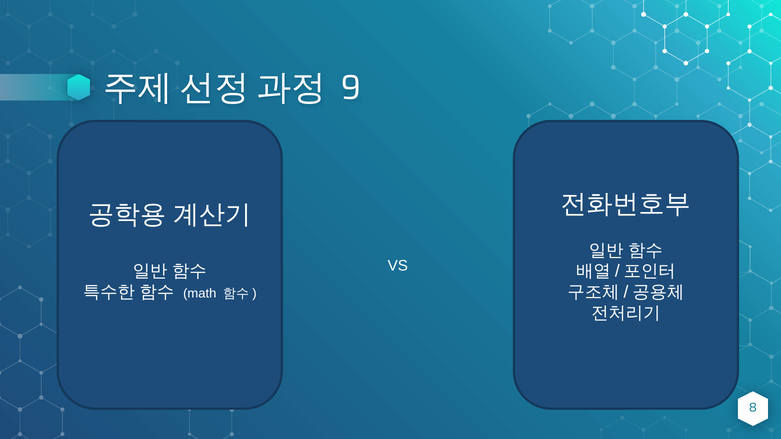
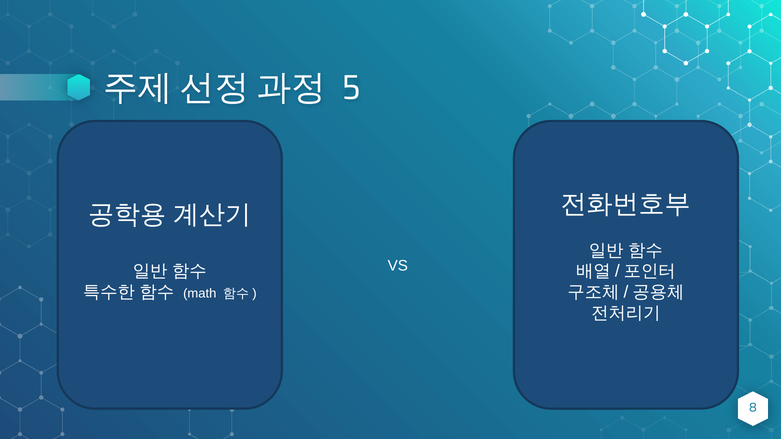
9: 9 -> 5
